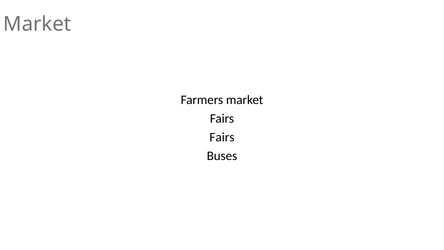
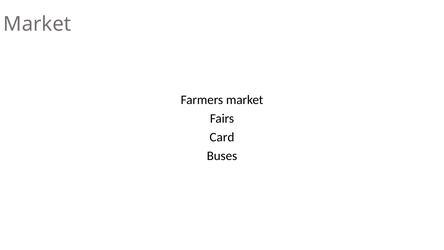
Fairs at (222, 137): Fairs -> Card
